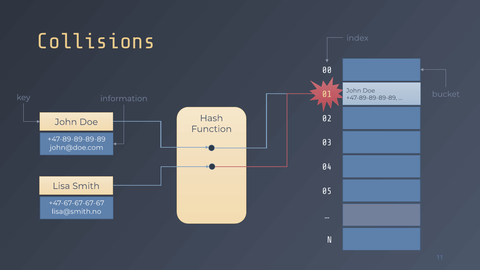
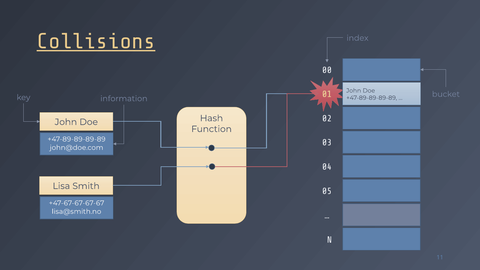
Collisions underline: none -> present
